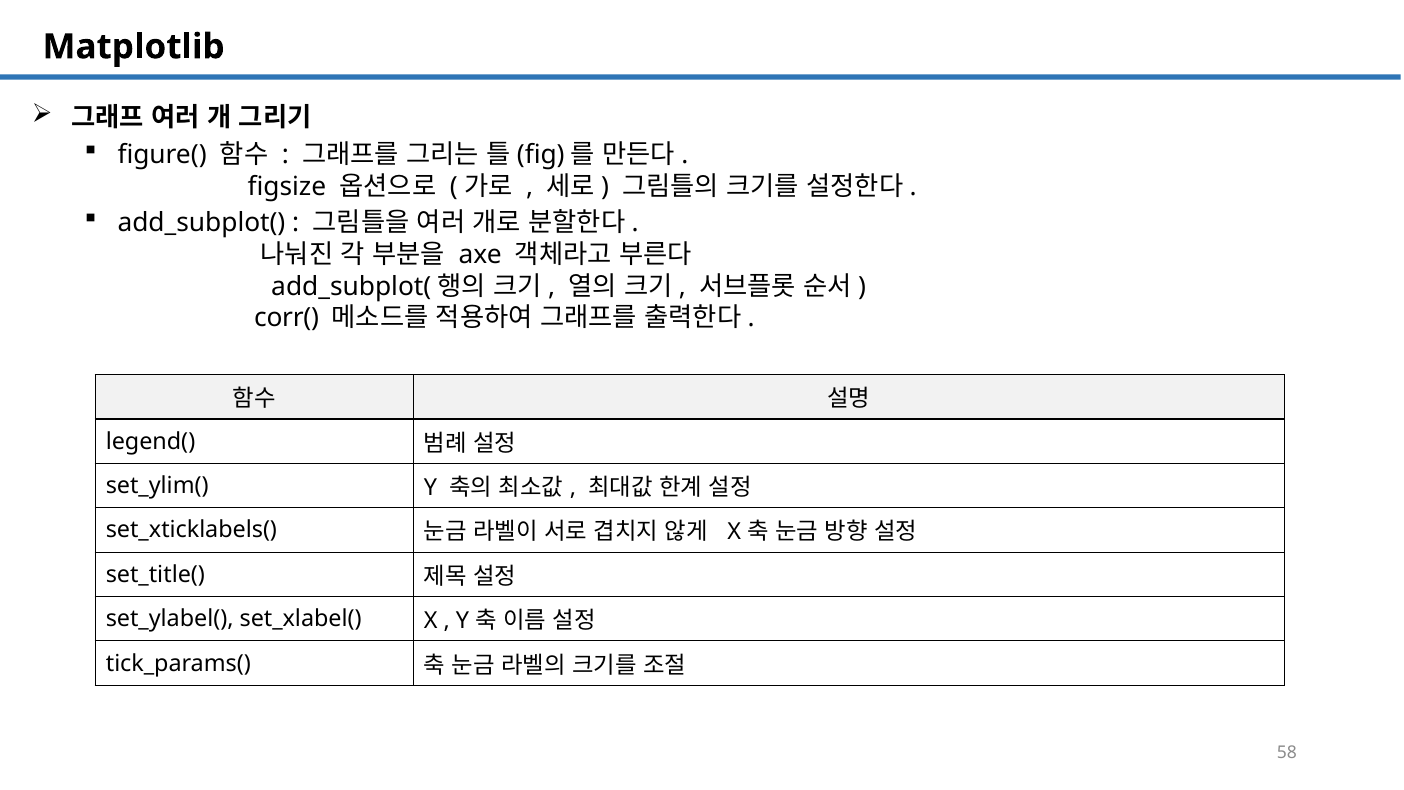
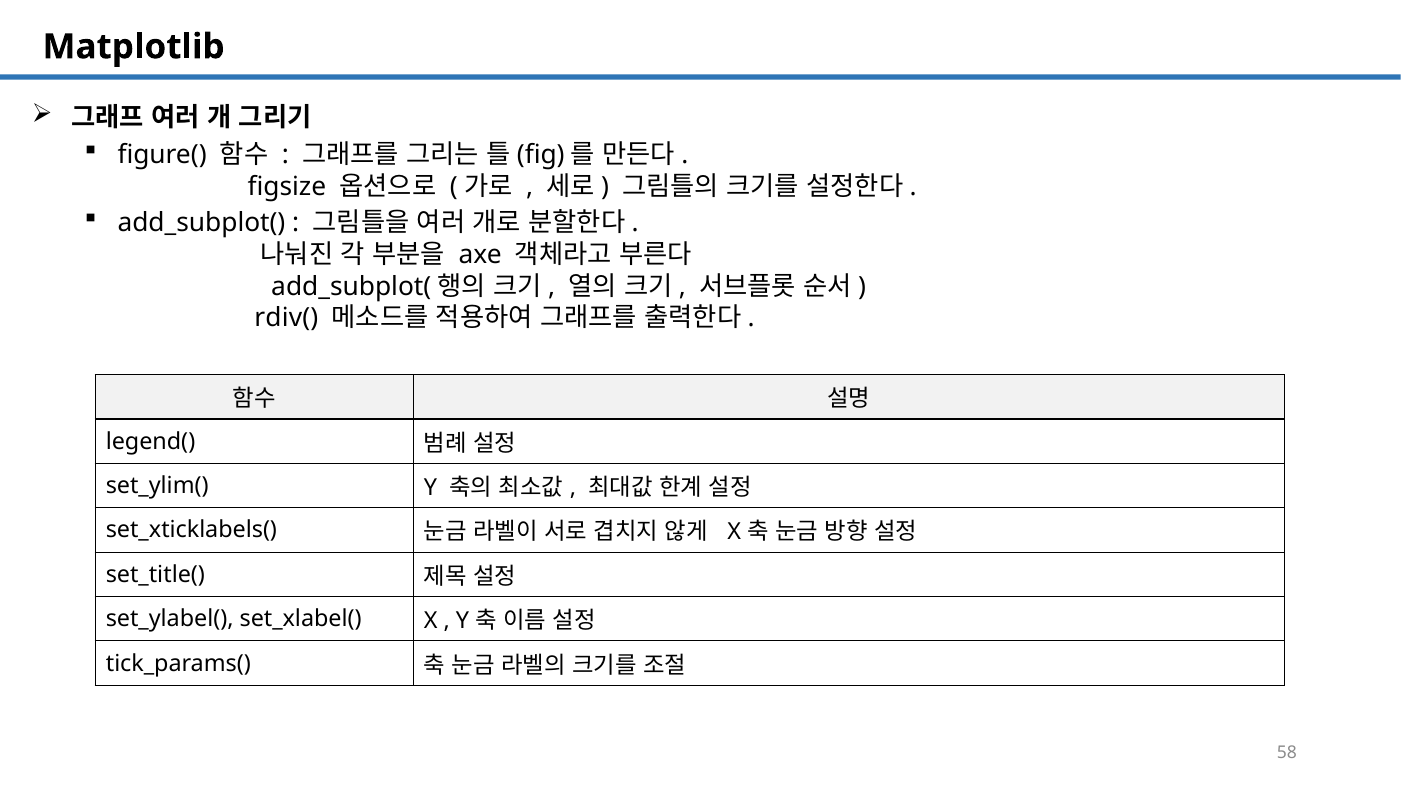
corr(: corr( -> rdiv(
